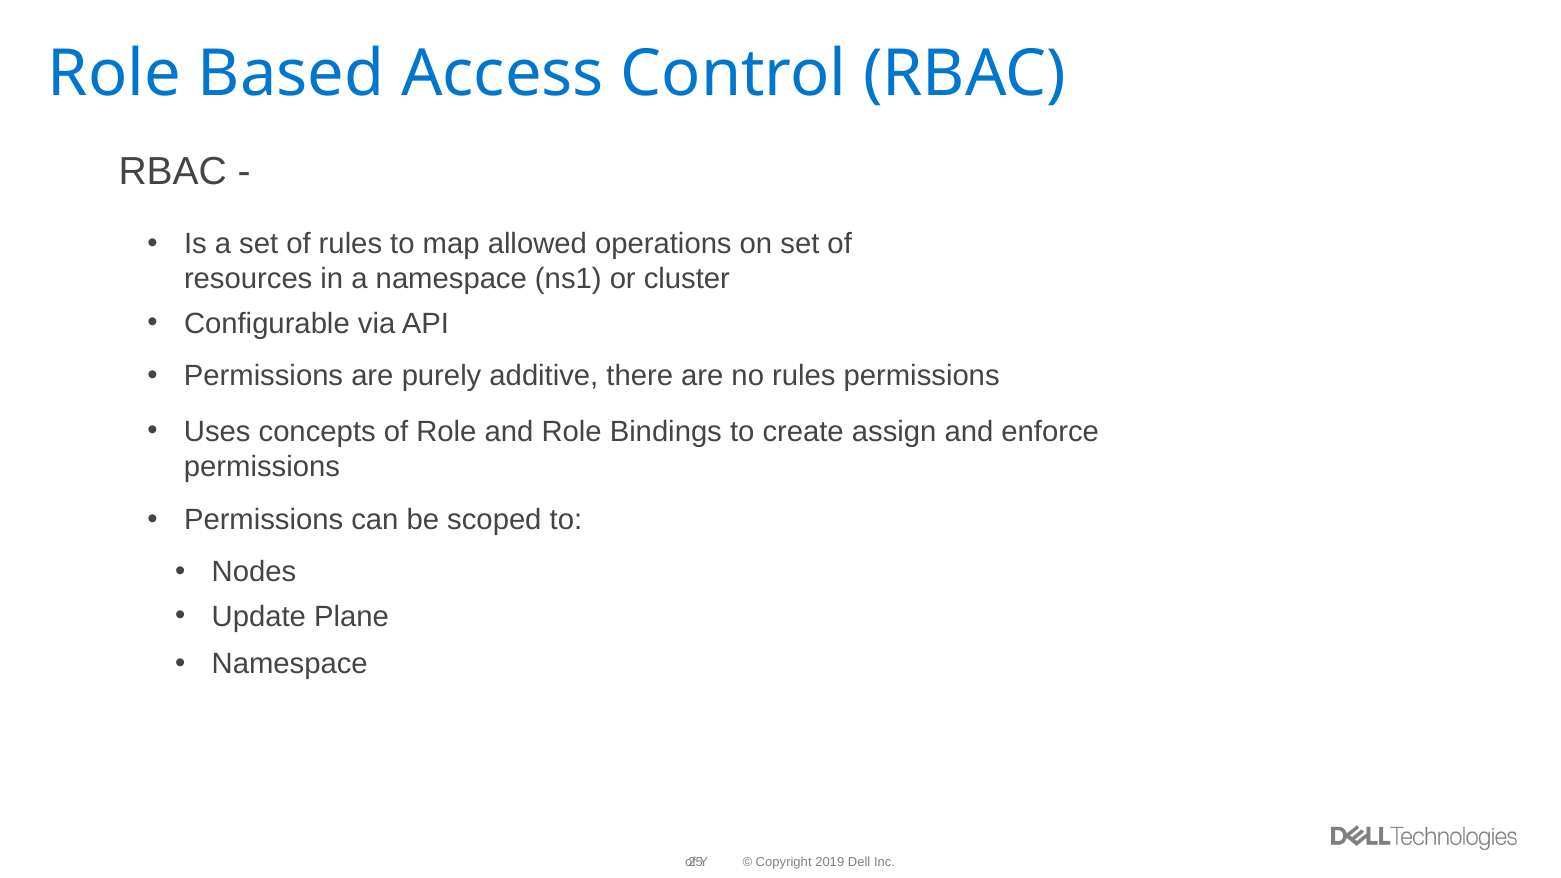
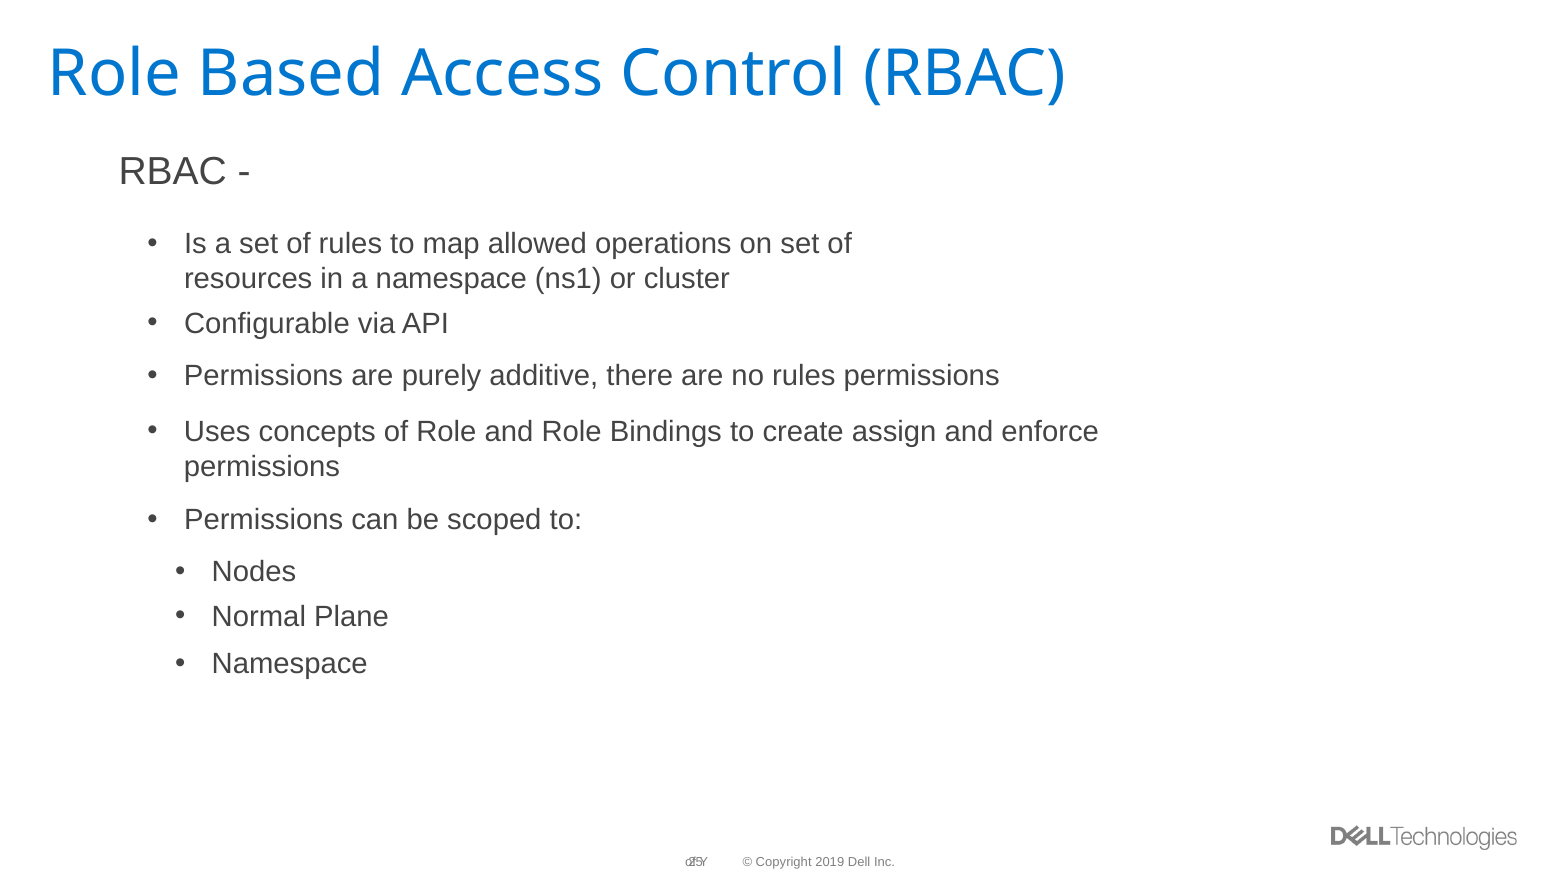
Update: Update -> Normal
